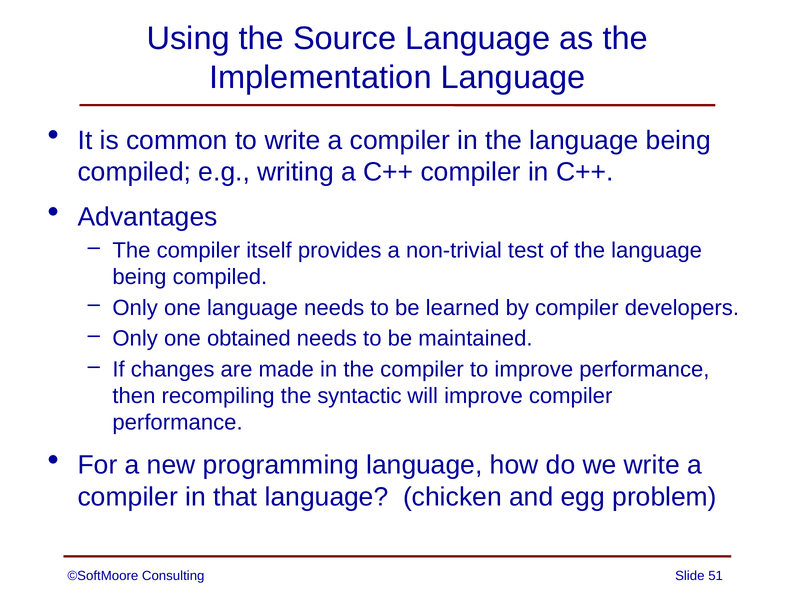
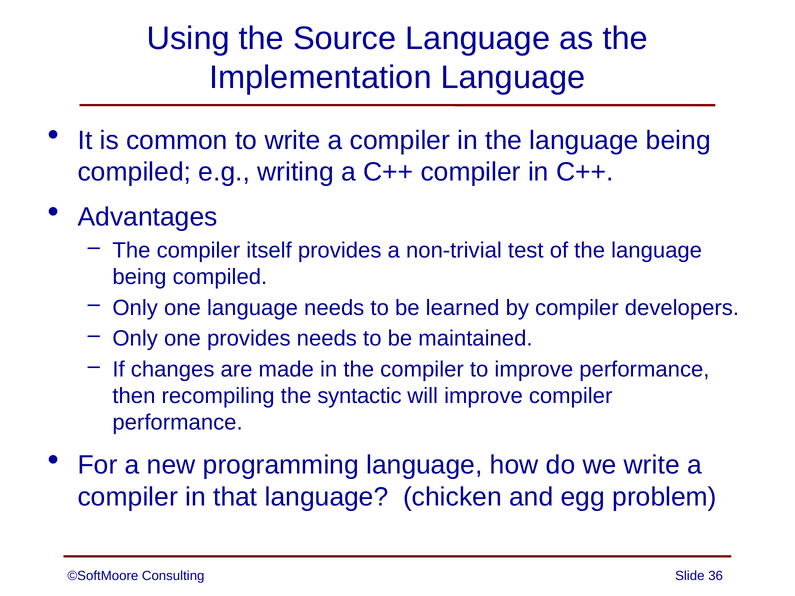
one obtained: obtained -> provides
51: 51 -> 36
